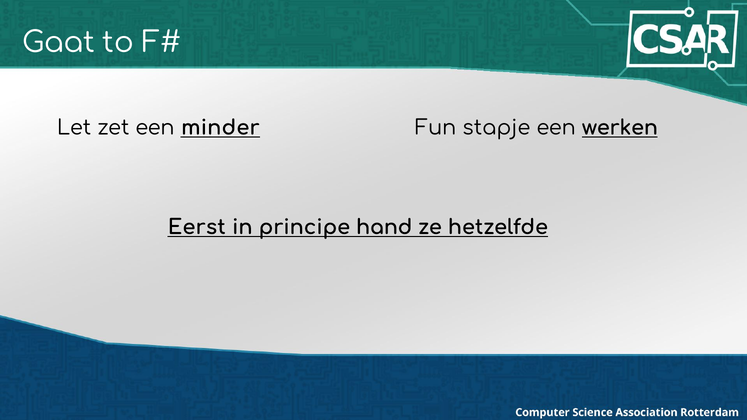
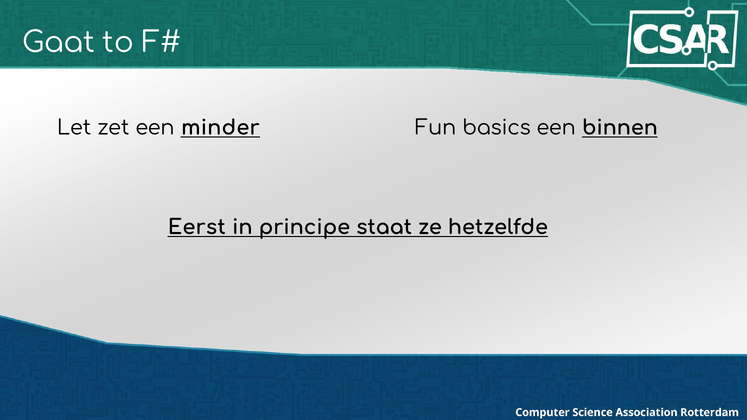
stapje: stapje -> basics
werken: werken -> binnen
hand: hand -> staat
